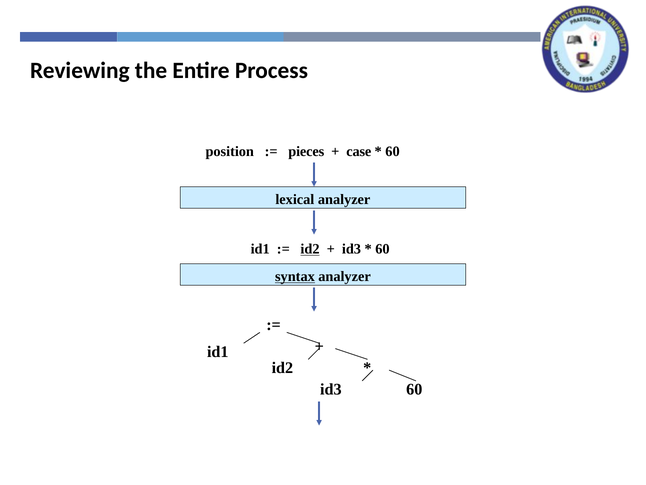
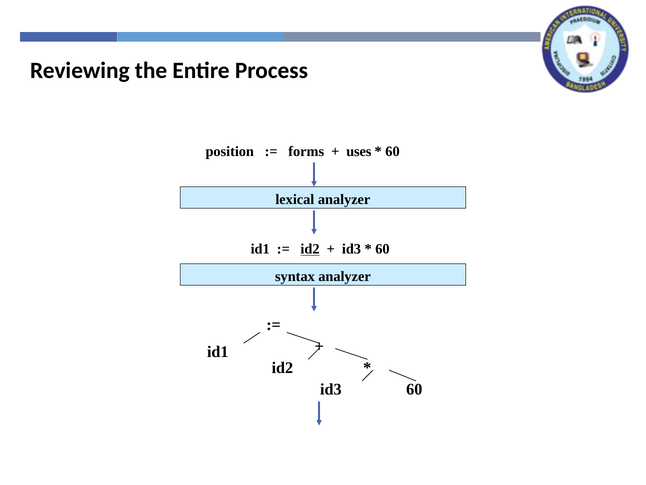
pieces: pieces -> forms
case: case -> uses
syntax underline: present -> none
